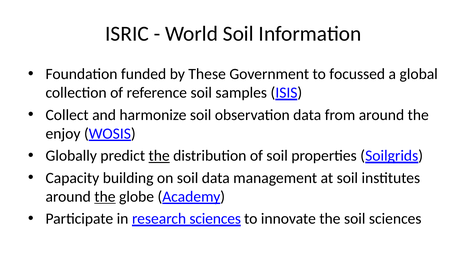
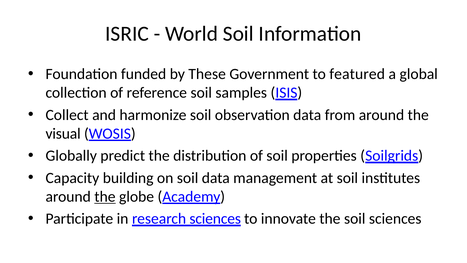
focussed: focussed -> featured
enjoy: enjoy -> visual
the at (159, 156) underline: present -> none
